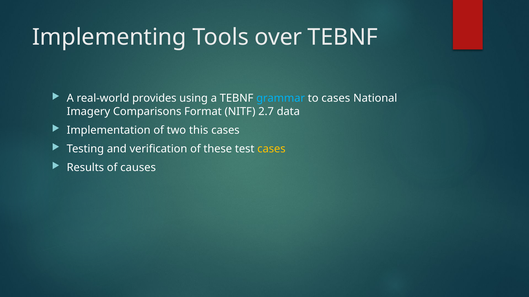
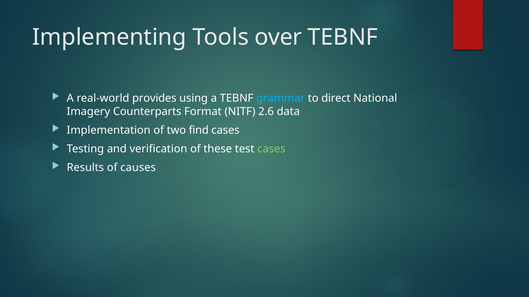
to cases: cases -> direct
Comparisons: Comparisons -> Counterparts
2.7: 2.7 -> 2.6
this: this -> find
cases at (271, 149) colour: yellow -> light green
